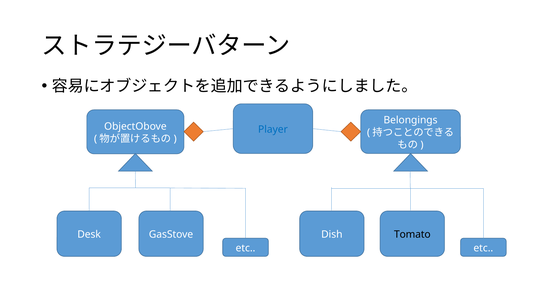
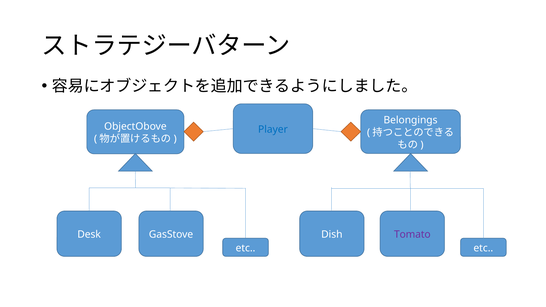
Tomato colour: black -> purple
